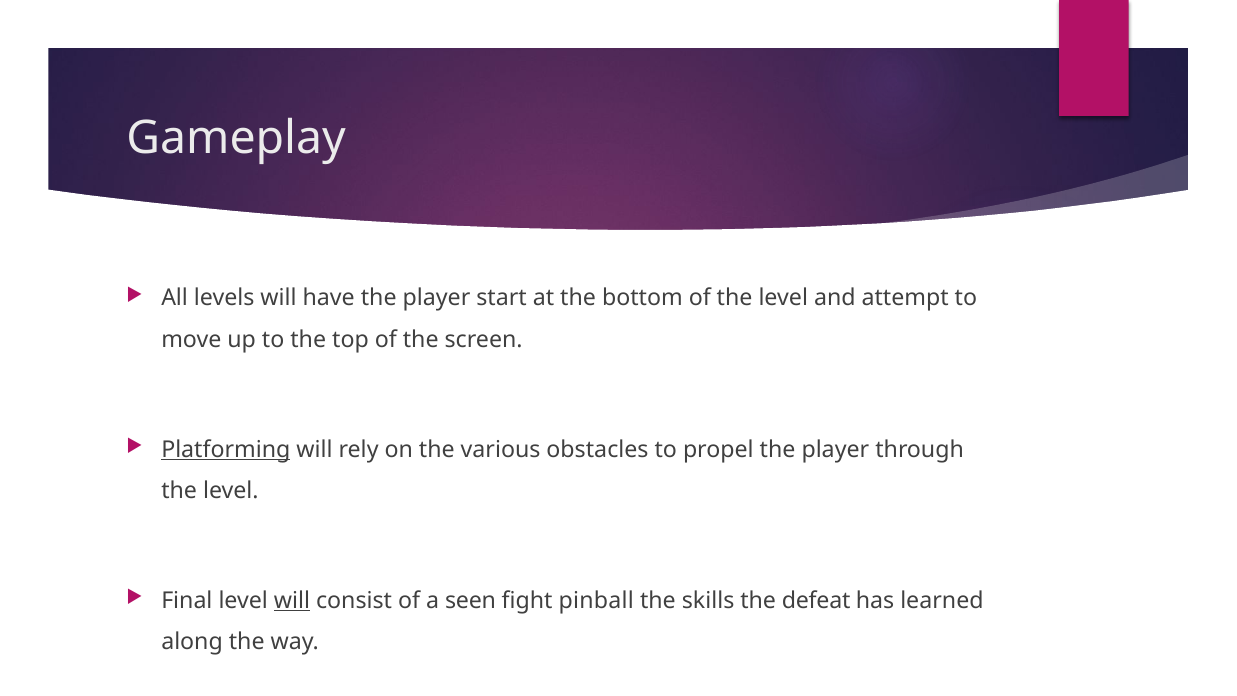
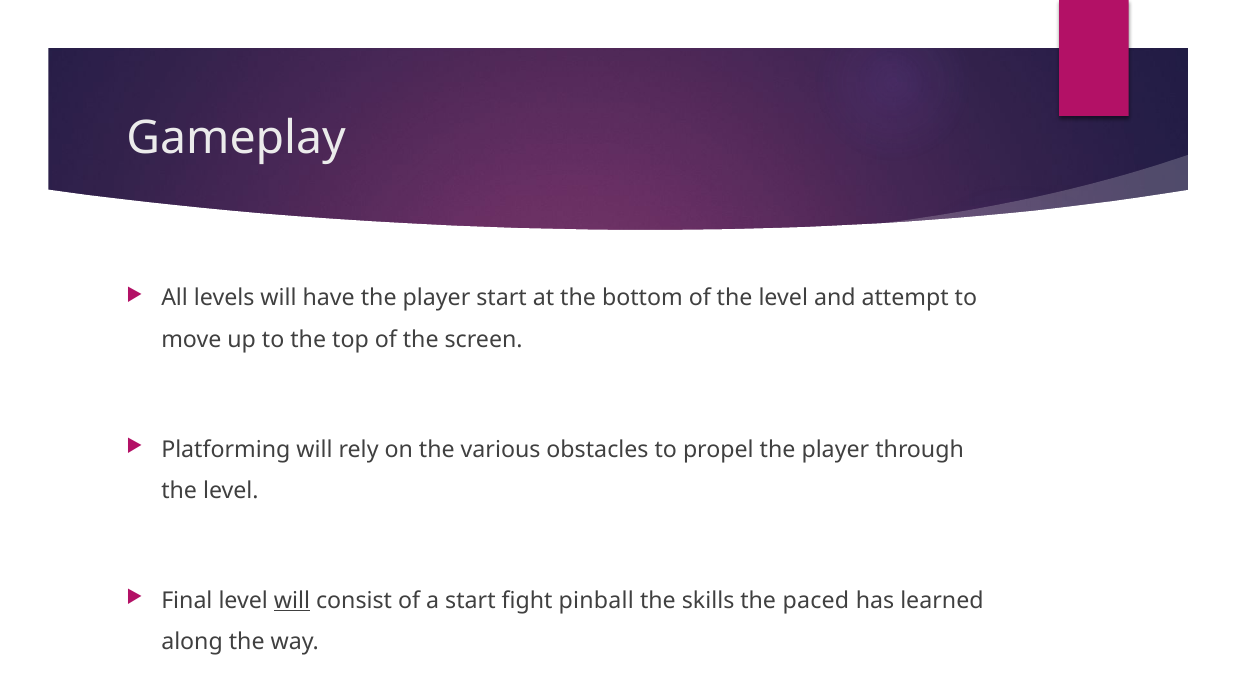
Platforming underline: present -> none
a seen: seen -> start
defeat: defeat -> paced
